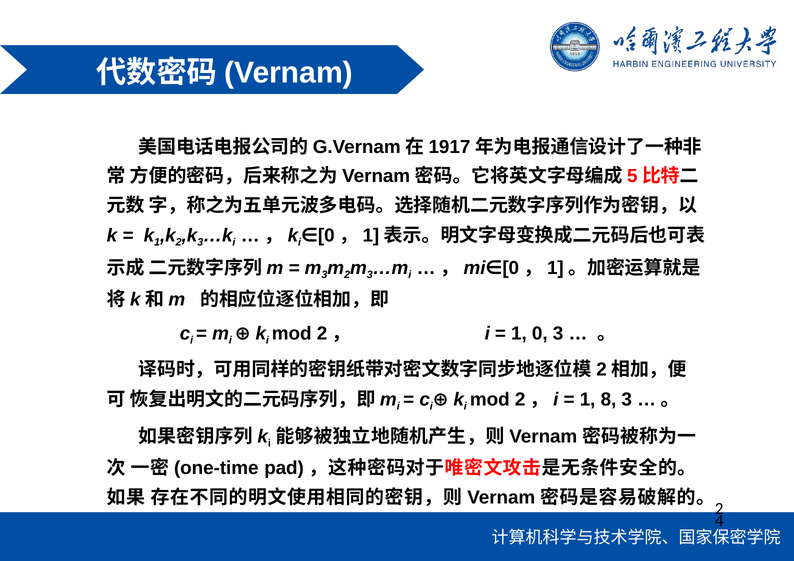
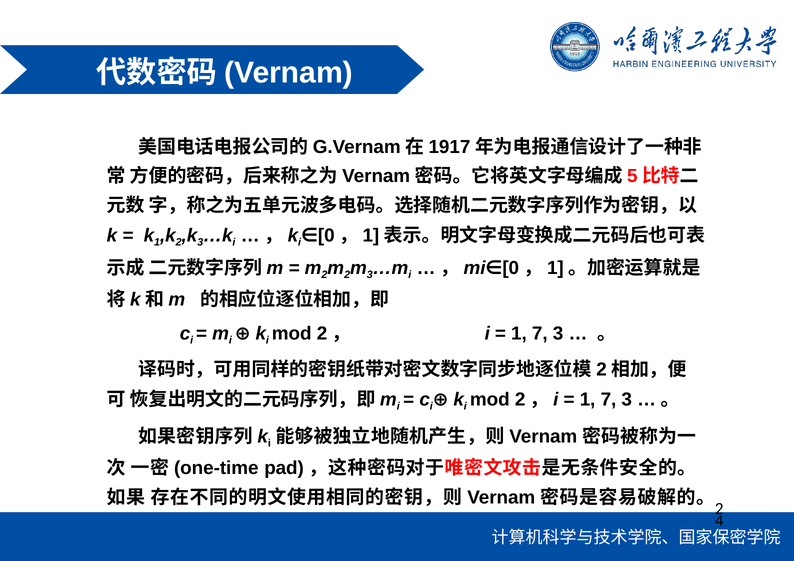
3 at (324, 275): 3 -> 2
0 at (540, 334): 0 -> 7
8 at (608, 400): 8 -> 7
